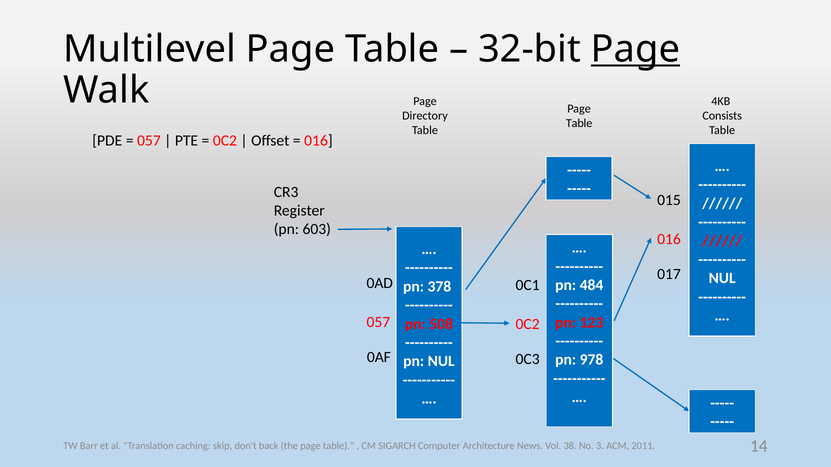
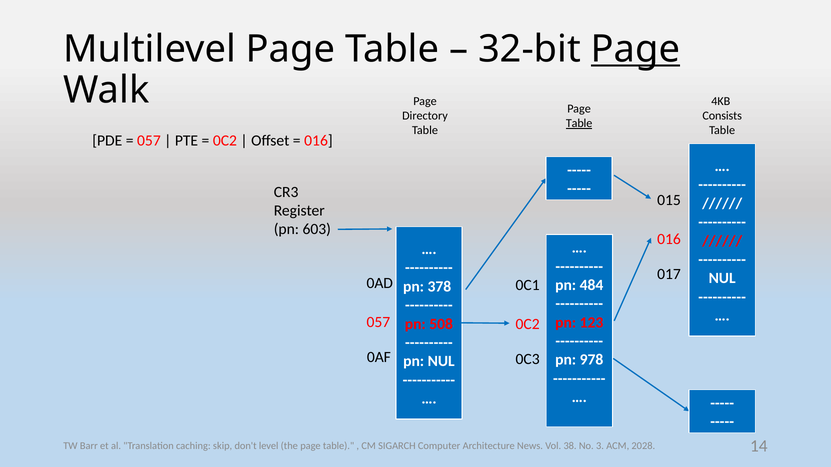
Table at (579, 123) underline: none -> present
back: back -> level
2011: 2011 -> 2028
